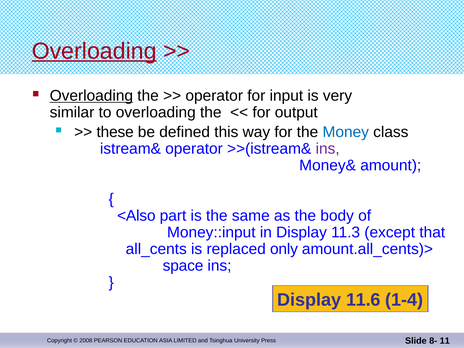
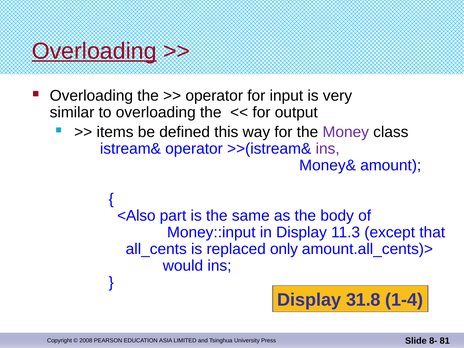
Overloading at (91, 96) underline: present -> none
these: these -> items
Money colour: blue -> purple
space: space -> would
11.6: 11.6 -> 31.8
11: 11 -> 81
